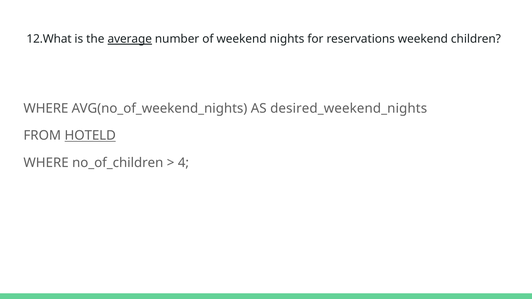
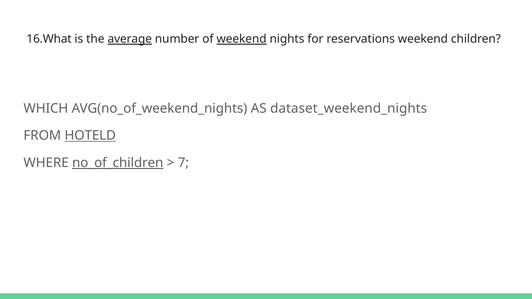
12.What: 12.What -> 16.What
weekend at (242, 39) underline: none -> present
WHERE at (46, 108): WHERE -> WHICH
desired_weekend_nights: desired_weekend_nights -> dataset_weekend_nights
no_of_children underline: none -> present
4: 4 -> 7
